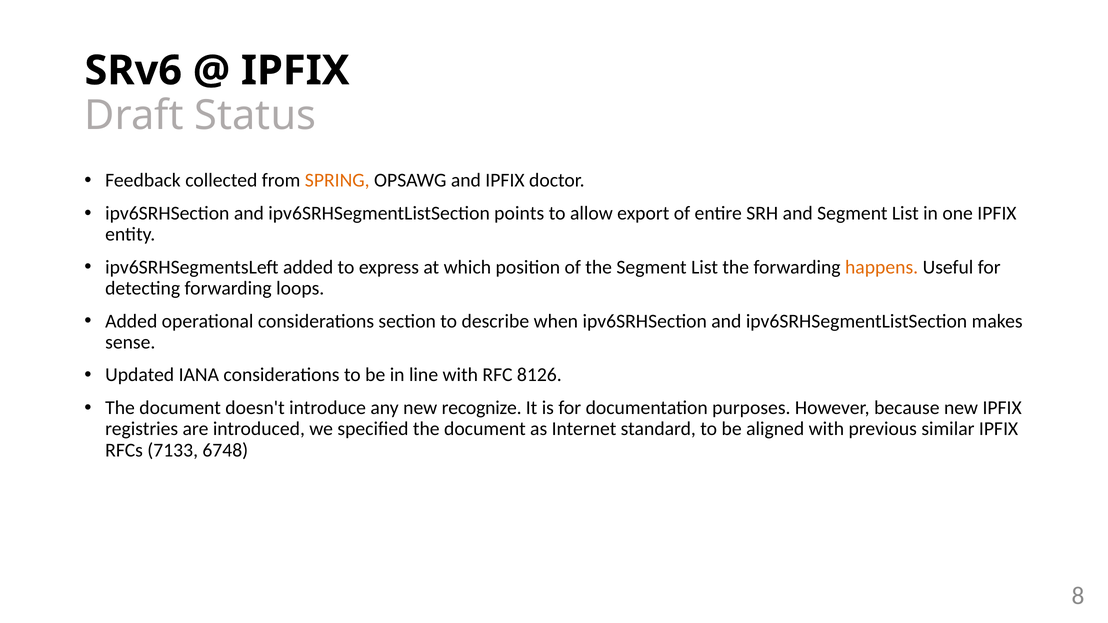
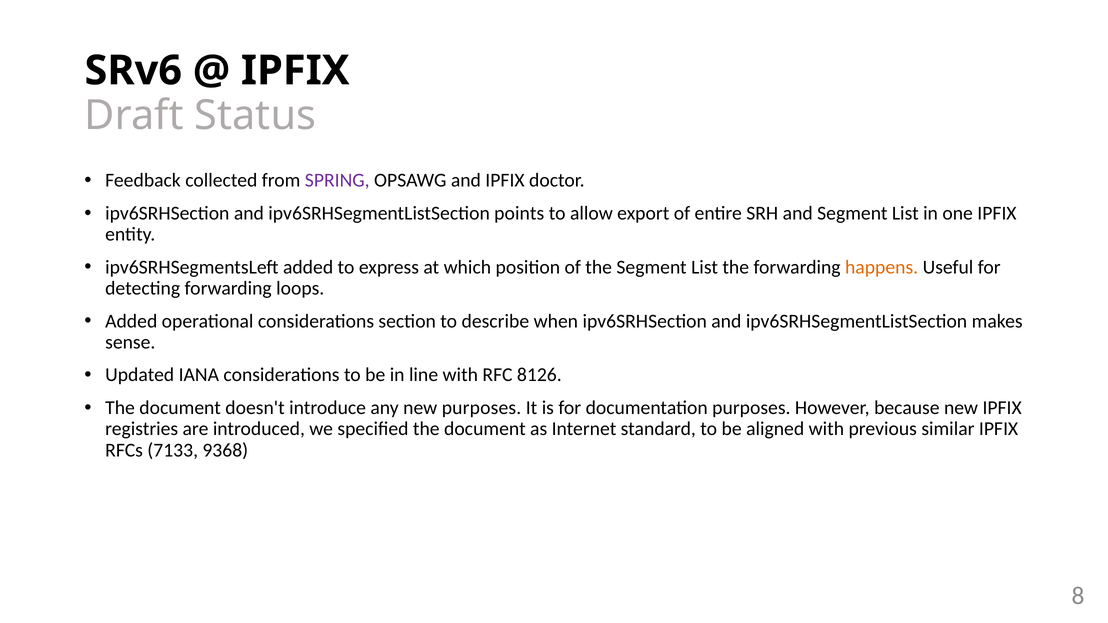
SPRING colour: orange -> purple
new recognize: recognize -> purposes
6748: 6748 -> 9368
